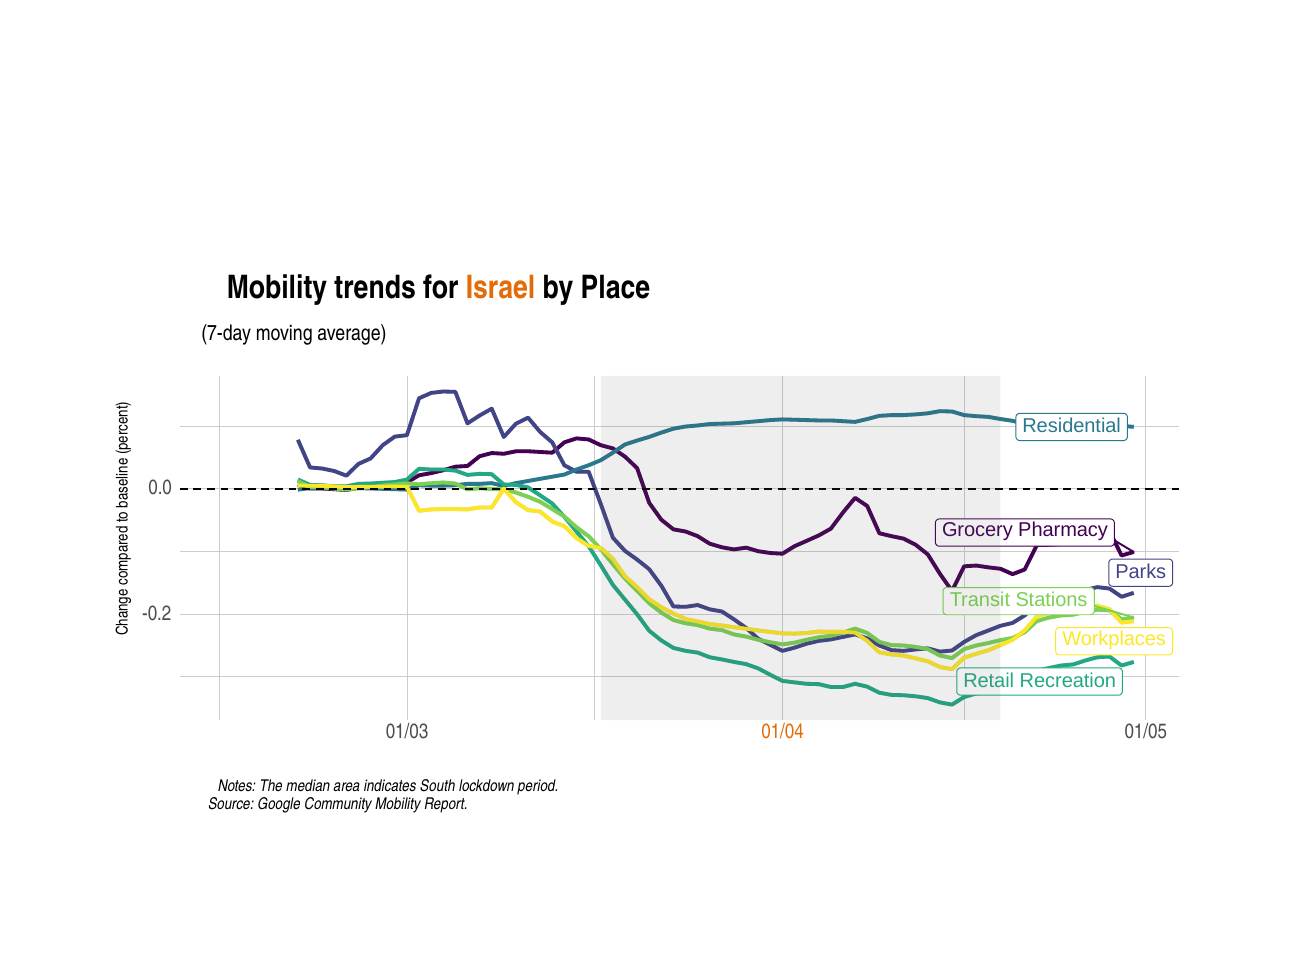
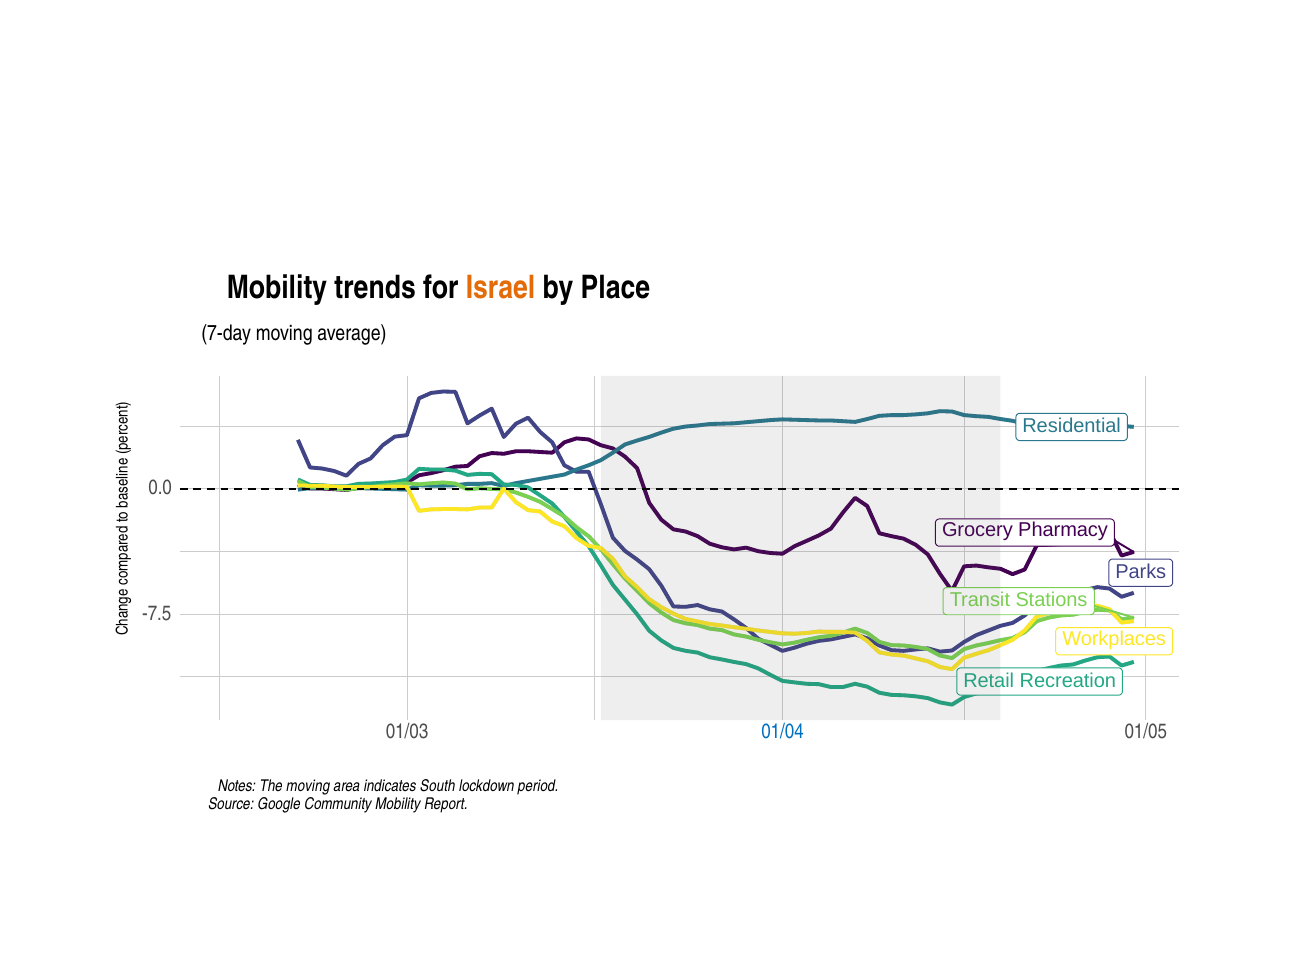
-0.2: -0.2 -> -7.5
01/04 colour: orange -> blue
The median: median -> moving
